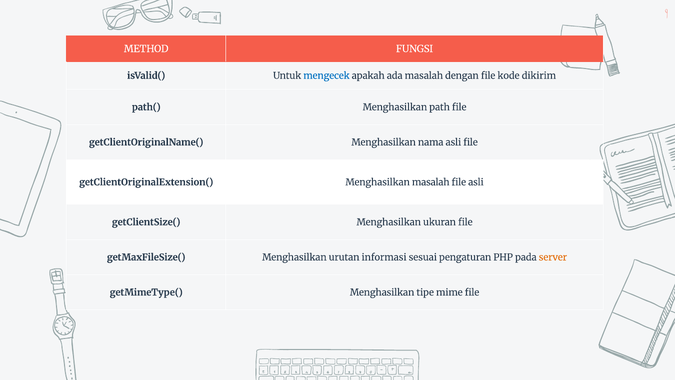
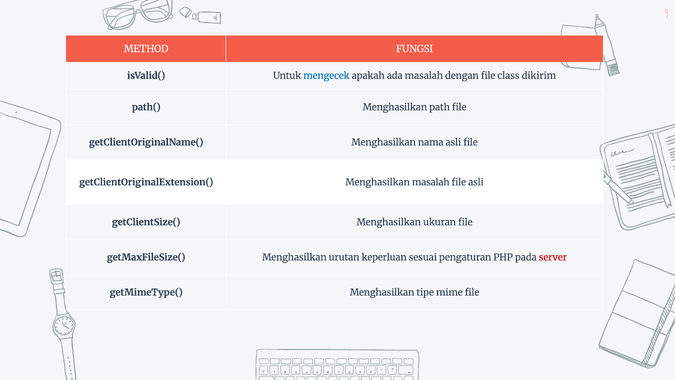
kode: kode -> class
informasi: informasi -> keperluan
server colour: orange -> red
